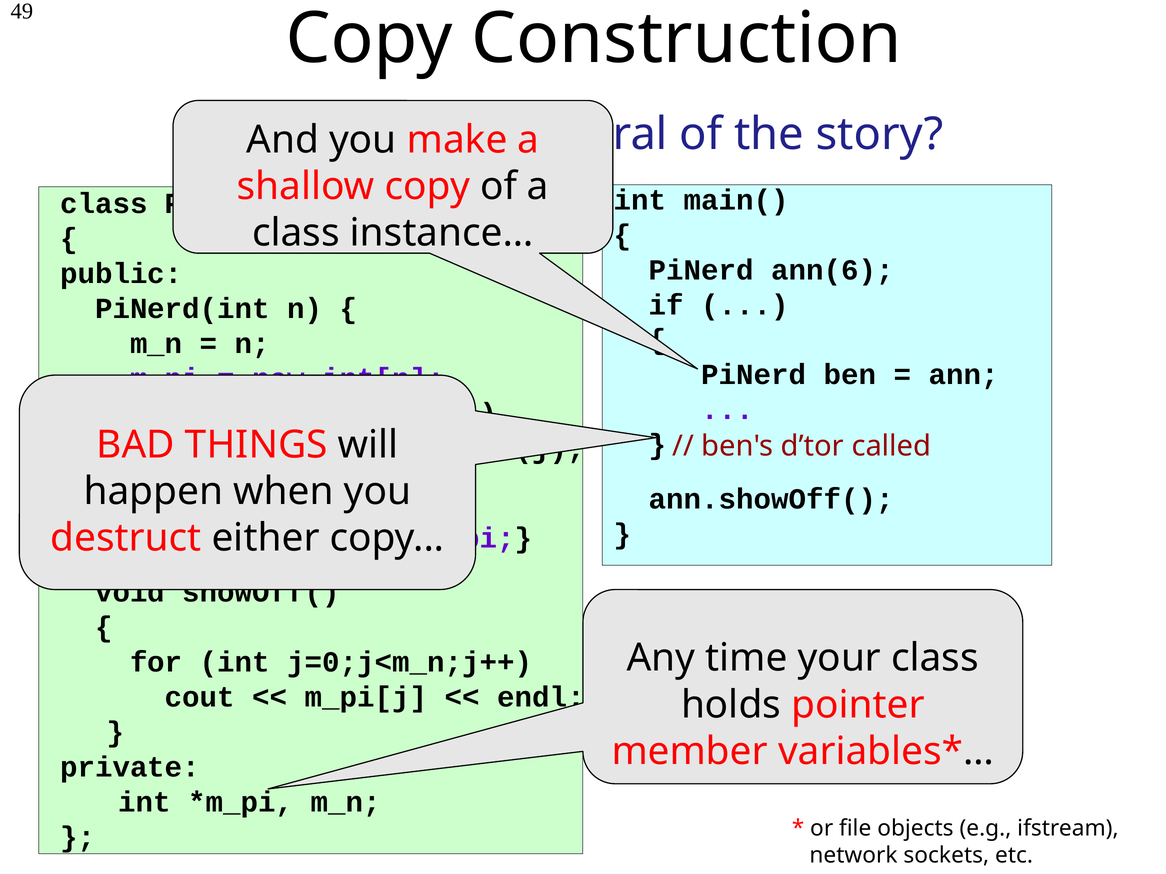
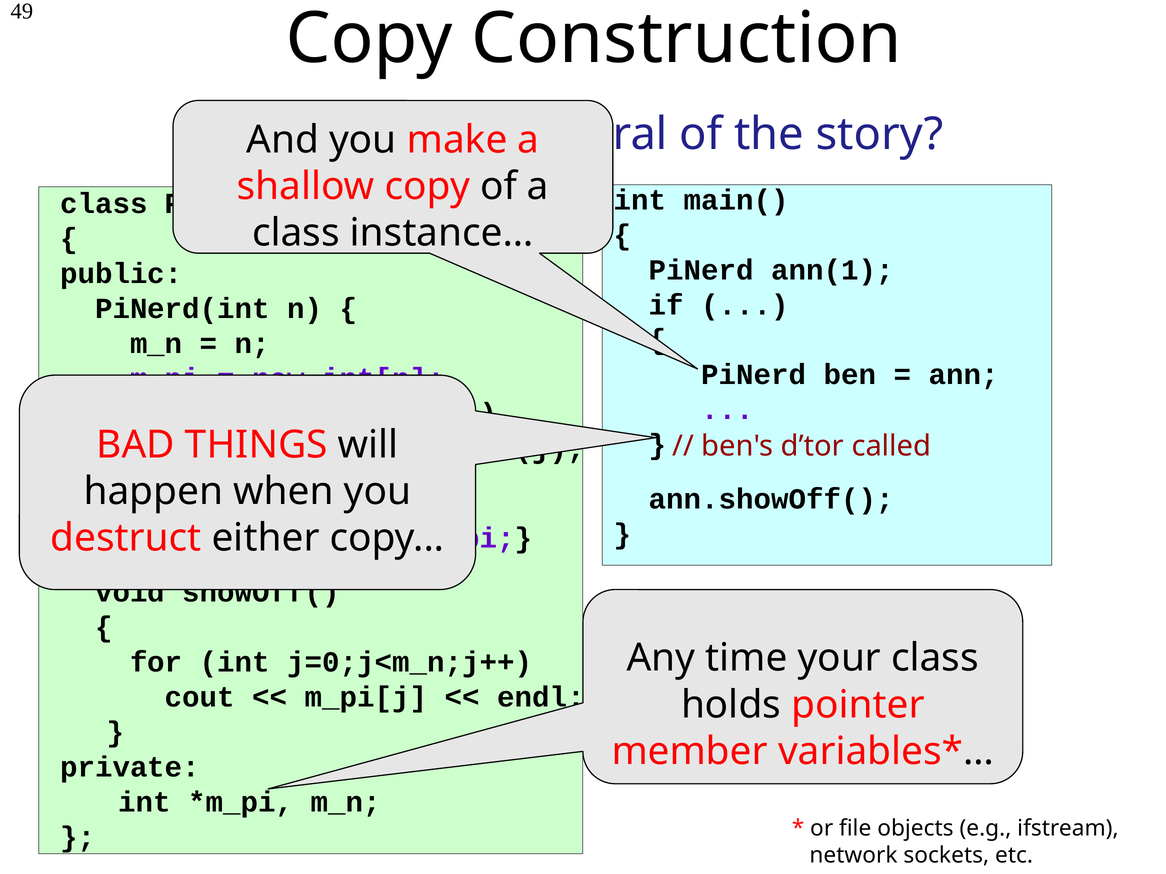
ann(6: ann(6 -> ann(1
